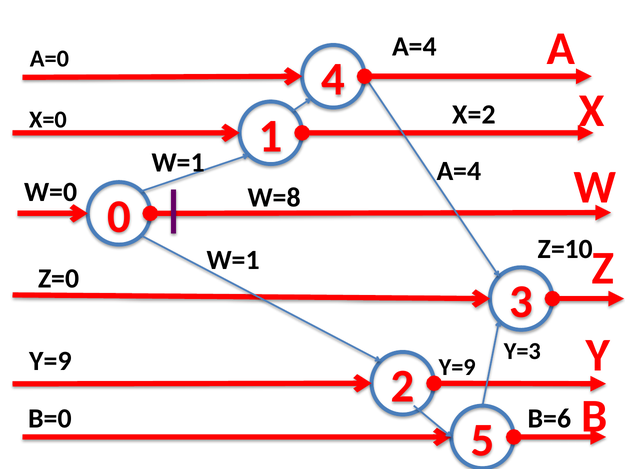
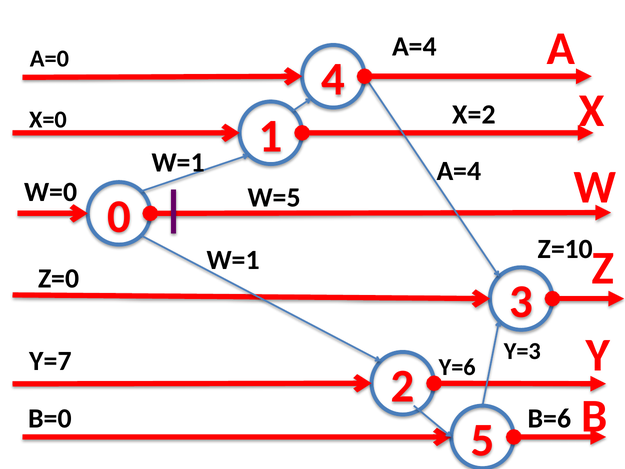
W=8: W=8 -> W=5
Y=9 at (51, 361): Y=9 -> Y=7
Y=9 at (457, 367): Y=9 -> Y=6
